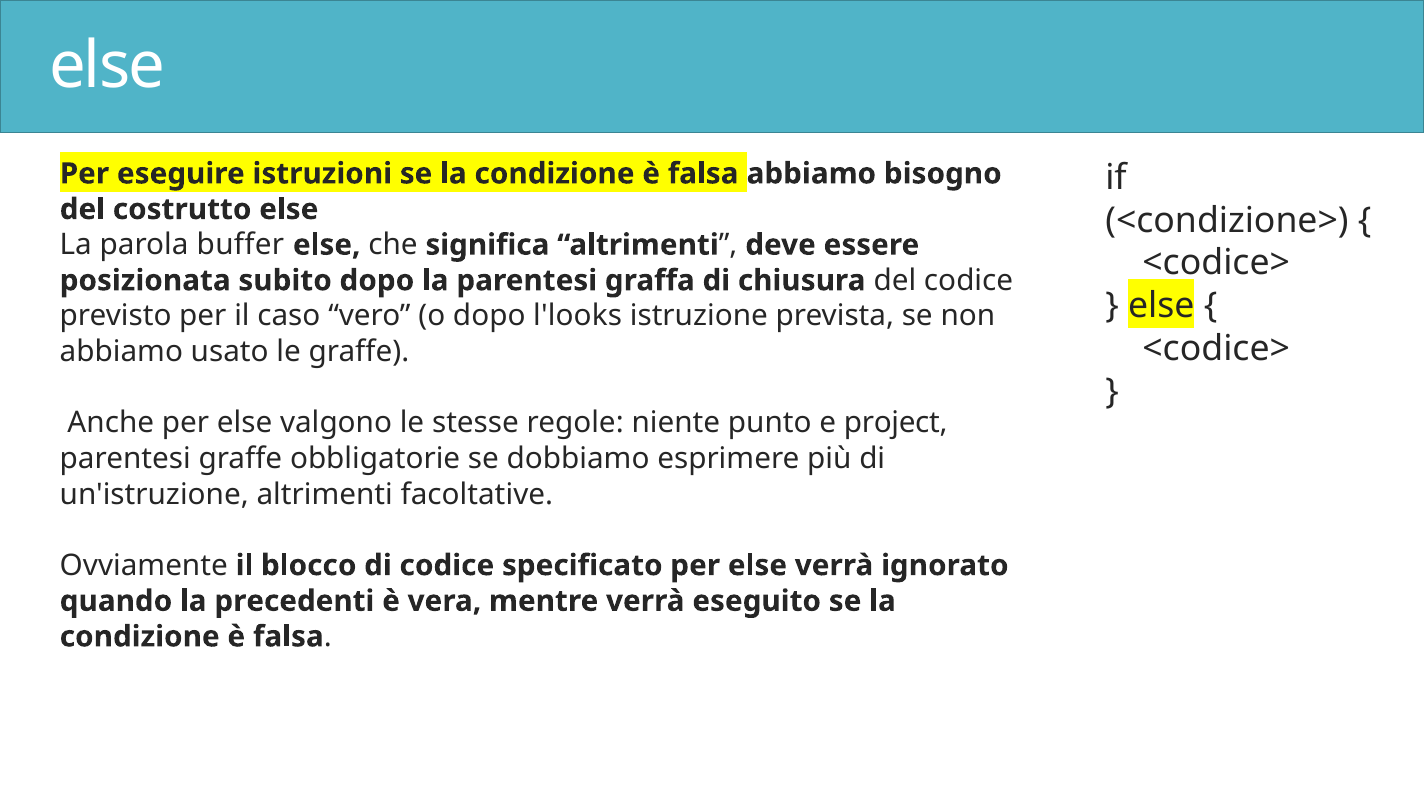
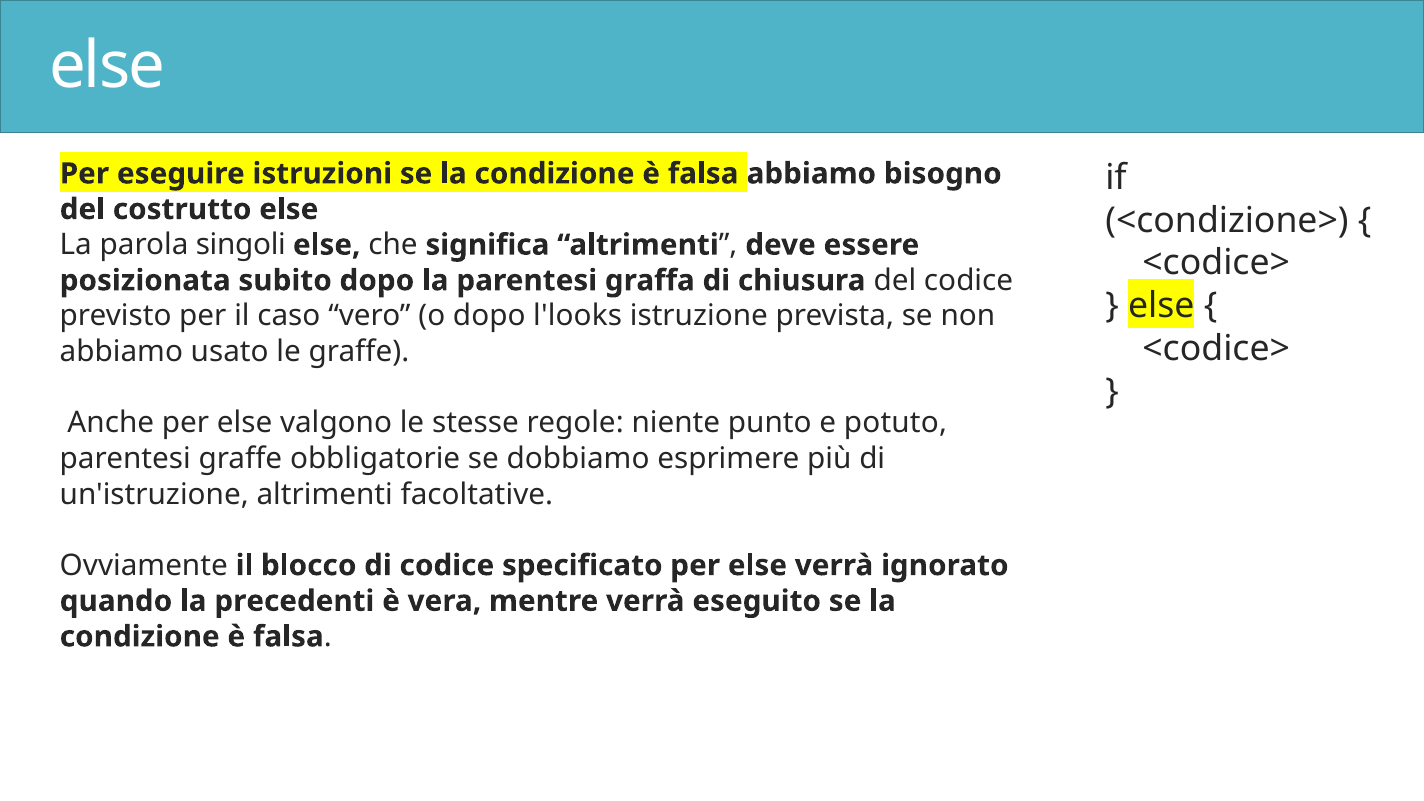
buffer: buffer -> singoli
project: project -> potuto
